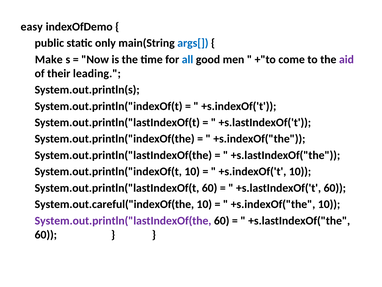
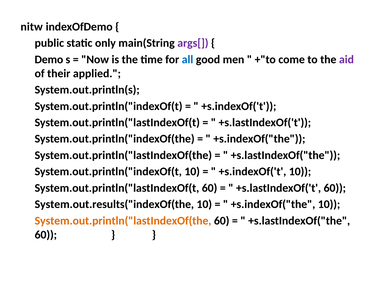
easy: easy -> nitw
args[ colour: blue -> purple
Make: Make -> Demo
leading: leading -> applied
System.out.careful("indexOf(the: System.out.careful("indexOf(the -> System.out.results("indexOf(the
System.out.println("lastIndexOf(the at (123, 220) colour: purple -> orange
